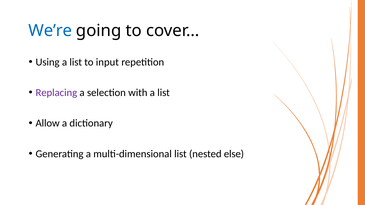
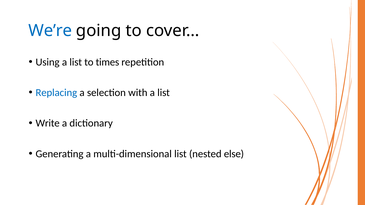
input: input -> times
Replacing colour: purple -> blue
Allow: Allow -> Write
